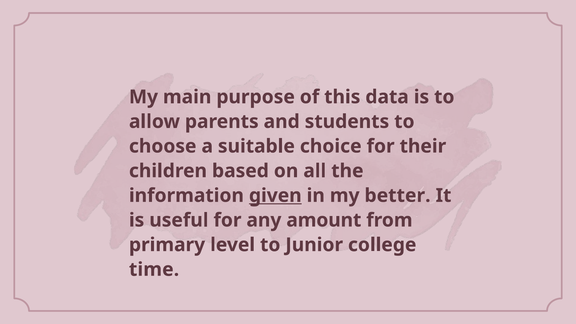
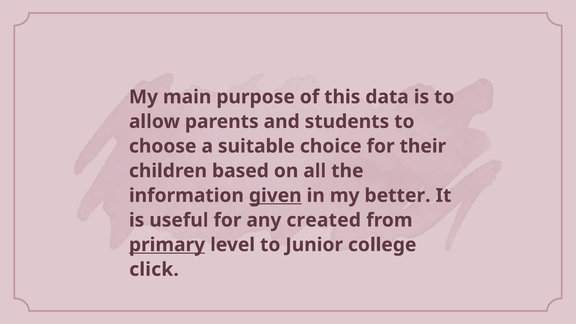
amount: amount -> created
primary underline: none -> present
time: time -> click
